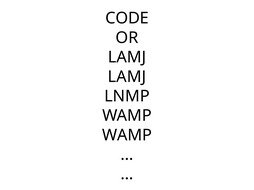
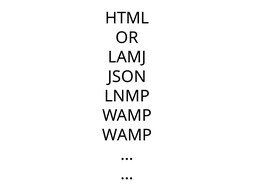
CODE: CODE -> HTML
LAMJ at (127, 77): LAMJ -> JSON
